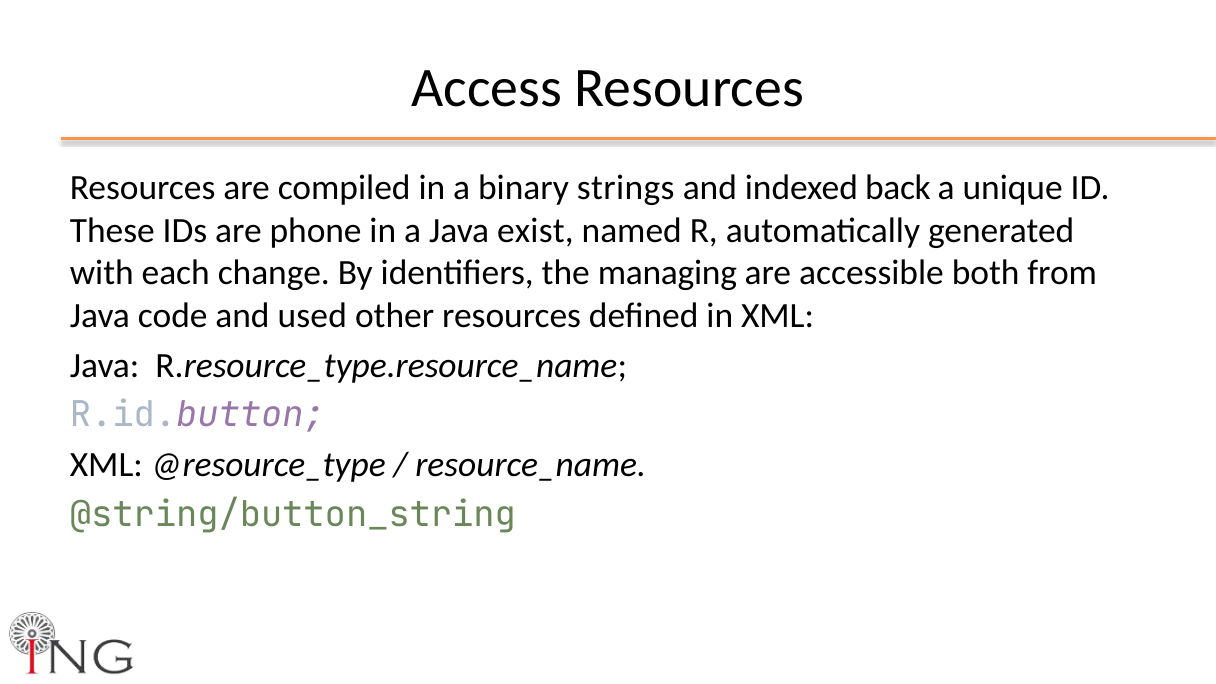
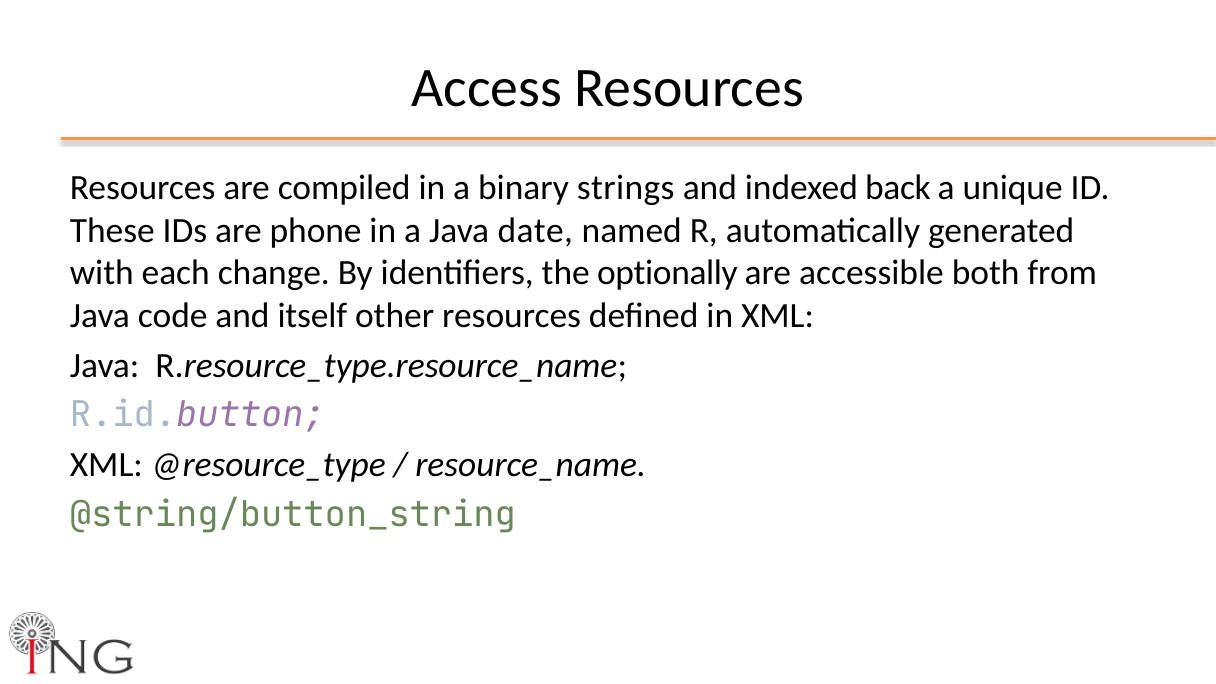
exist: exist -> date
managing: managing -> optionally
used: used -> itself
